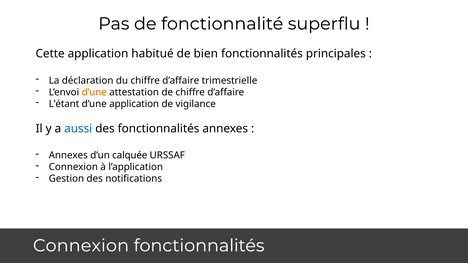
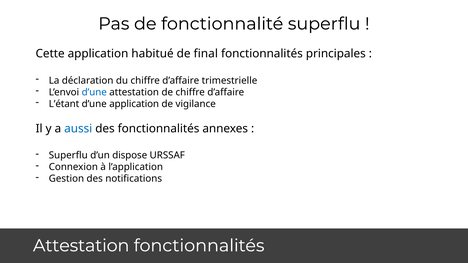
bien: bien -> final
d’une at (94, 92) colour: orange -> blue
Annexes at (68, 156): Annexes -> Superflu
calquée: calquée -> dispose
Connexion at (81, 246): Connexion -> Attestation
